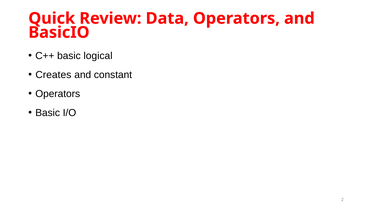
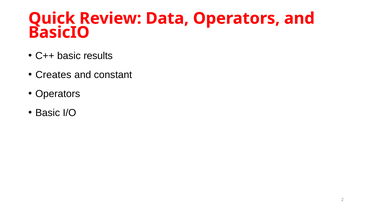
logical: logical -> results
